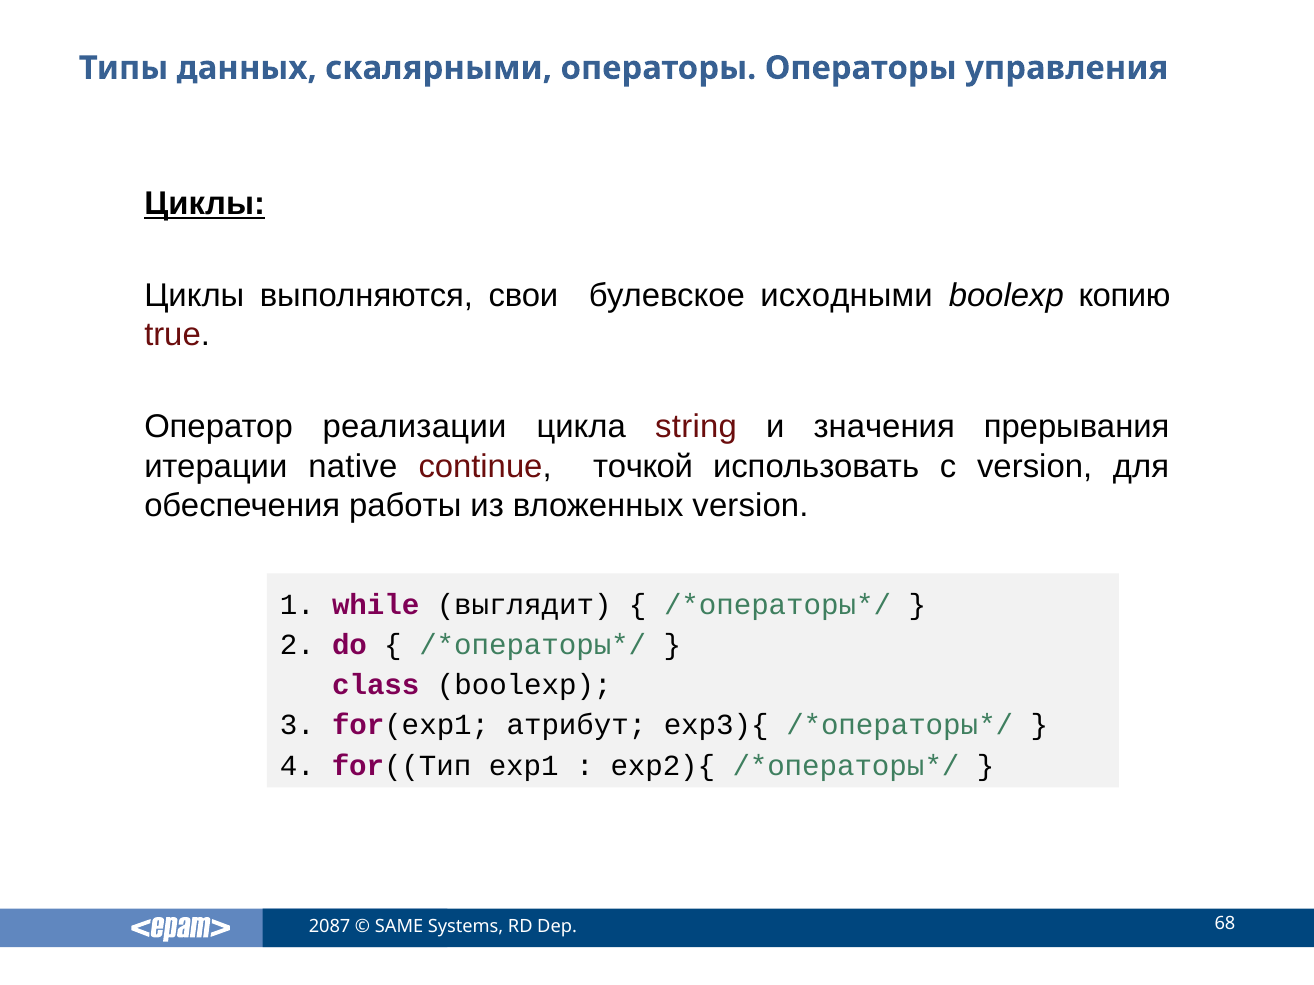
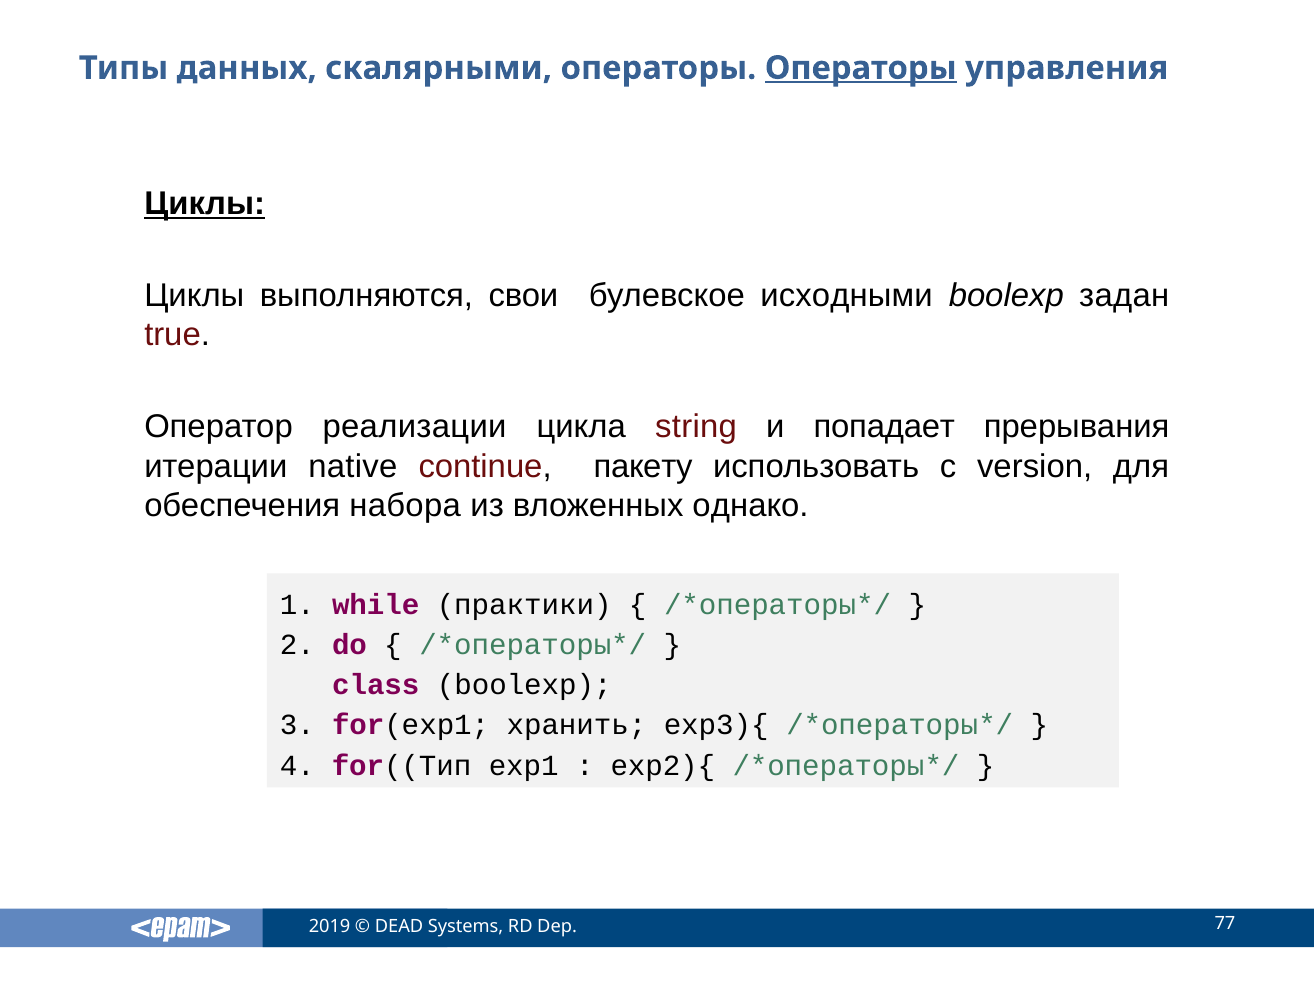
Операторы at (861, 68) underline: none -> present
копию: копию -> задан
значения: значения -> попадает
точкой: точкой -> пакету
работы: работы -> набора
вложенных version: version -> однако
выглядит: выглядит -> практики
атрибут: атрибут -> хранить
2087: 2087 -> 2019
SAME: SAME -> DEAD
68: 68 -> 77
